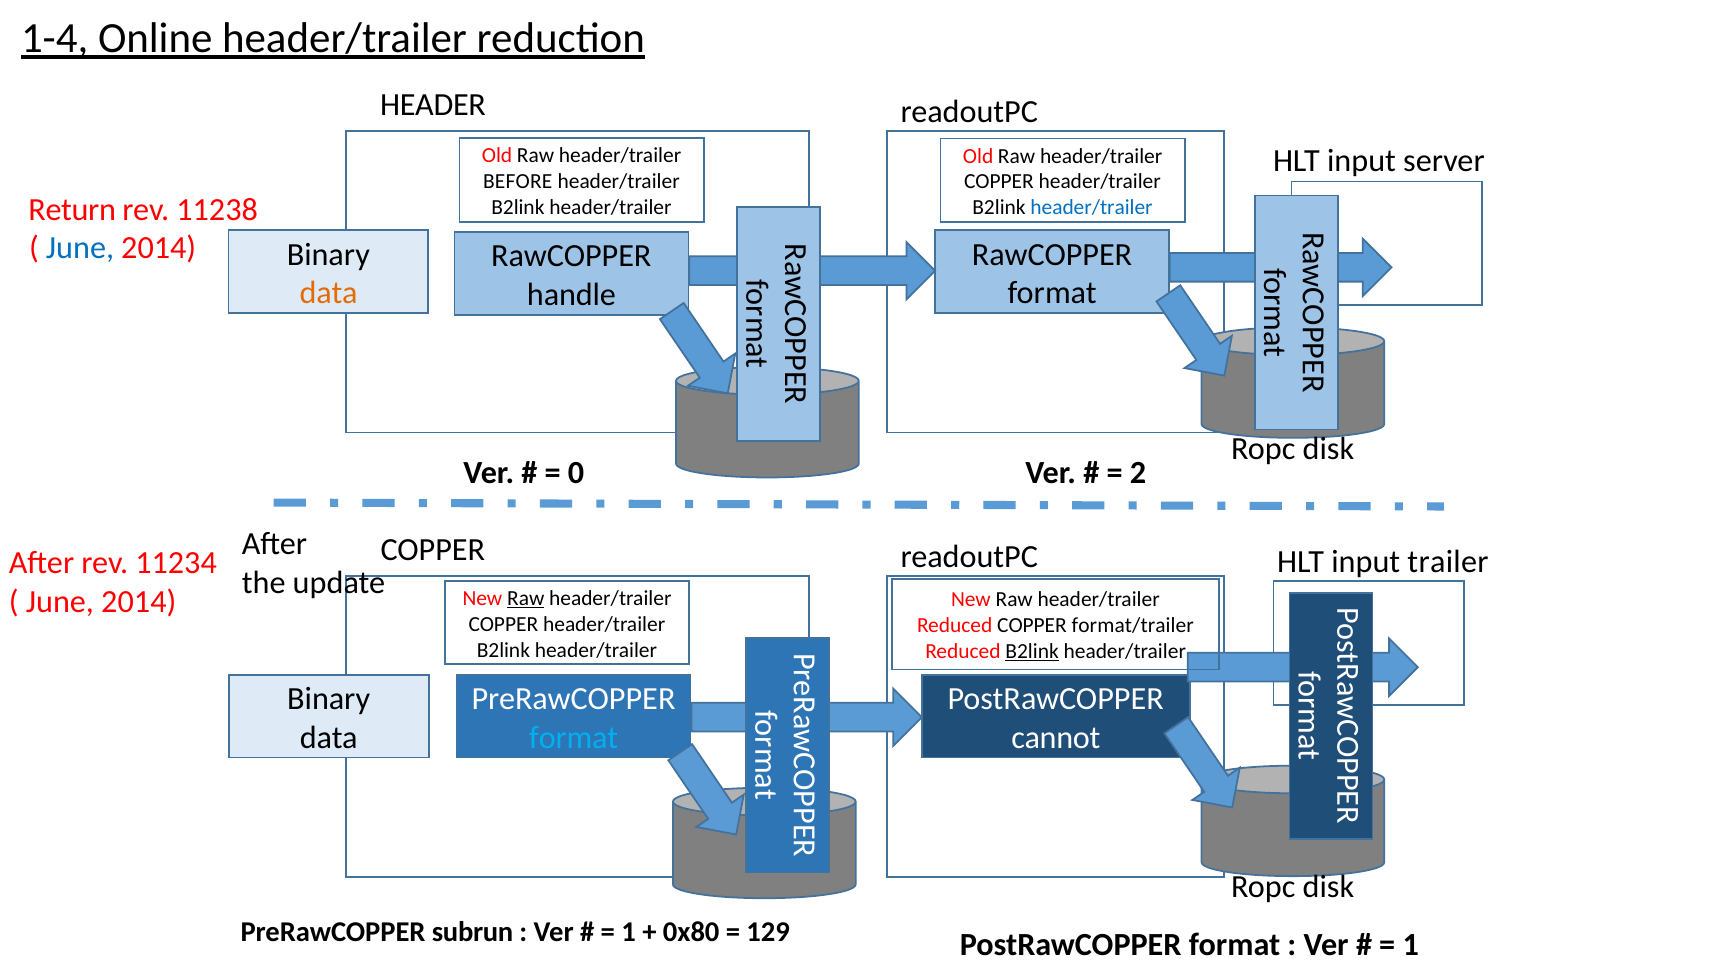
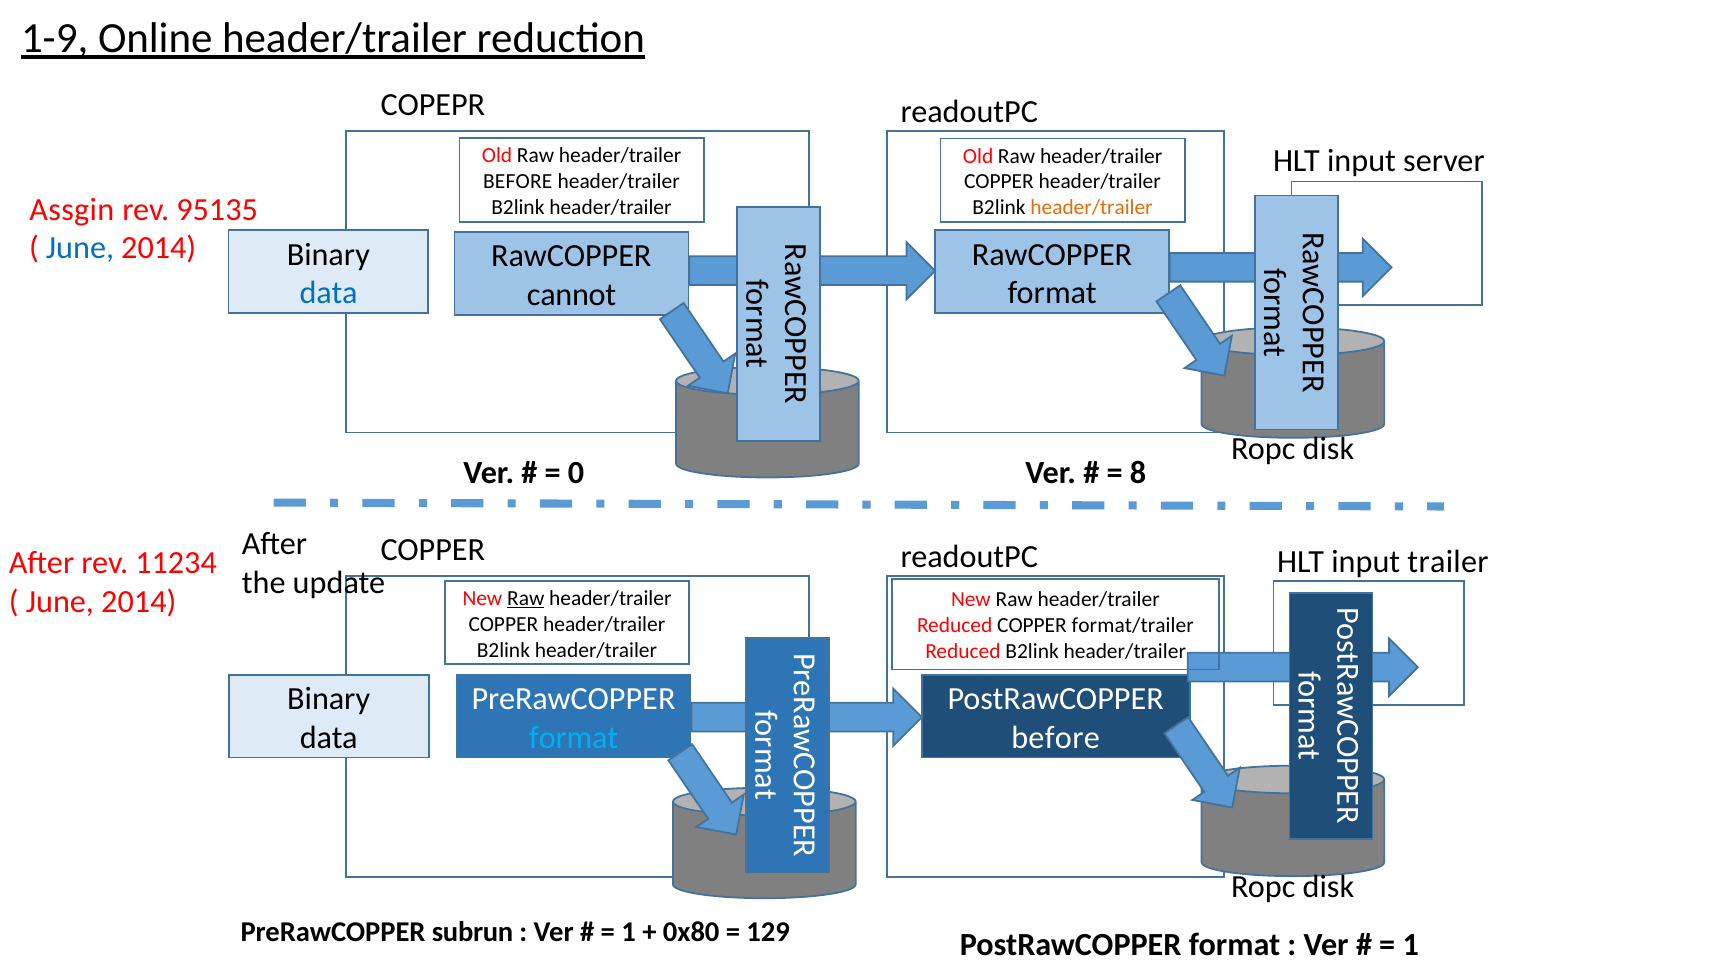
1-4: 1-4 -> 1-9
HEADER: HEADER -> COPEPR
Return: Return -> Assgin
11238: 11238 -> 95135
header/trailer at (1092, 207) colour: blue -> orange
data at (329, 293) colour: orange -> blue
handle: handle -> cannot
2: 2 -> 8
B2link at (1032, 651) underline: present -> none
cannot at (1056, 737): cannot -> before
